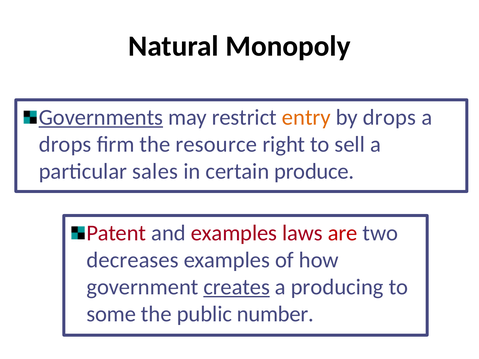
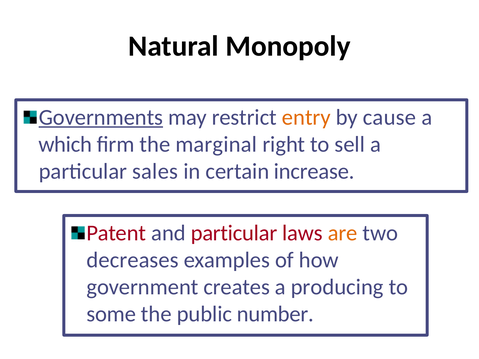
by drops: drops -> cause
drops at (65, 144): drops -> which
resource: resource -> marginal
produce: produce -> increase
and examples: examples -> particular
are colour: red -> orange
creates underline: present -> none
